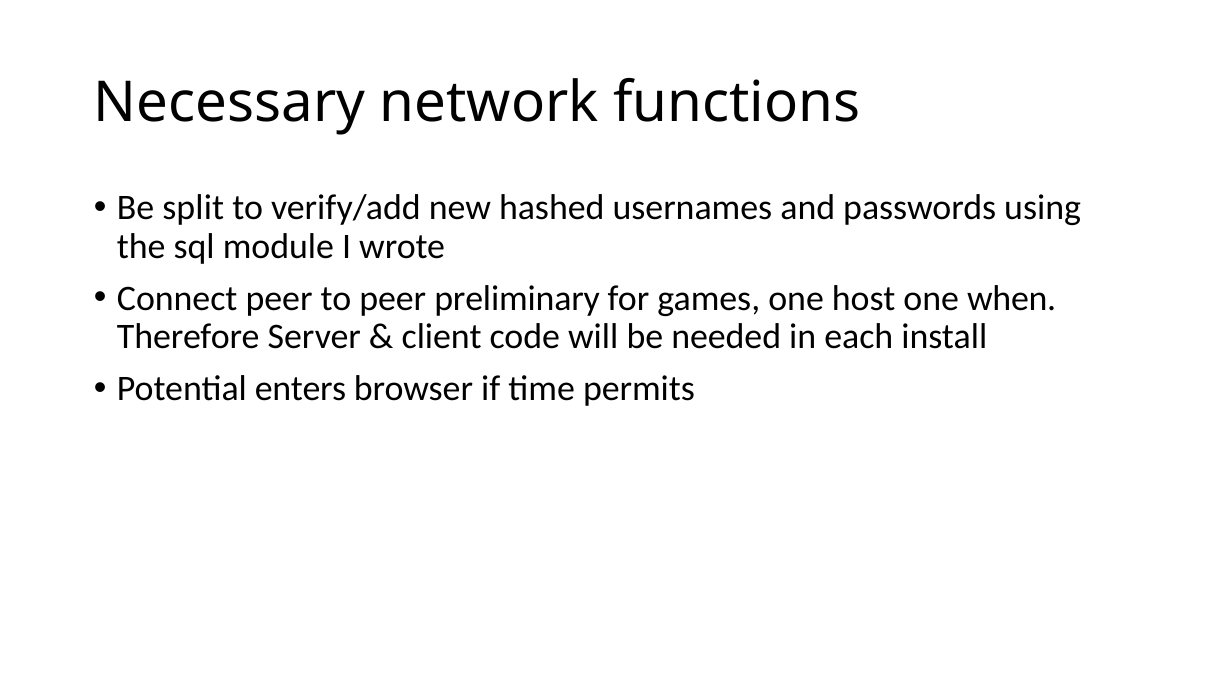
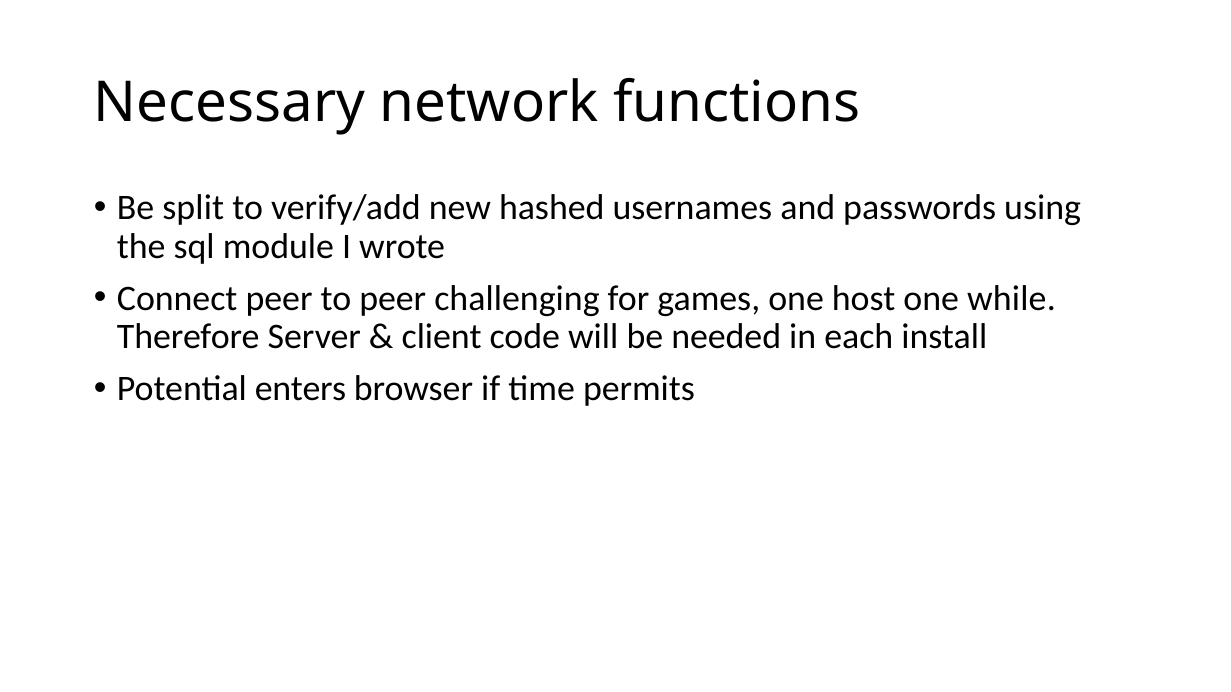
preliminary: preliminary -> challenging
when: when -> while
